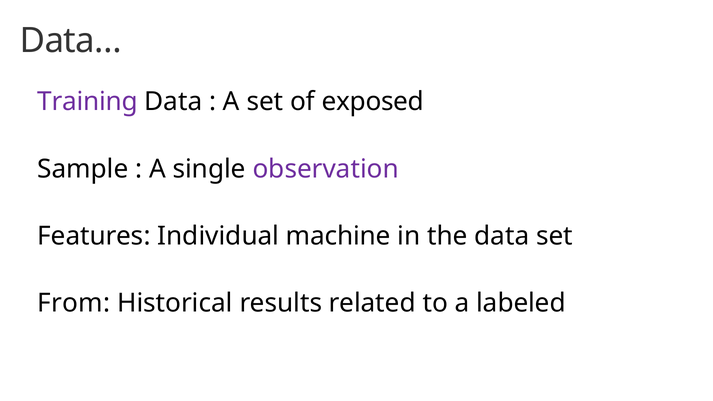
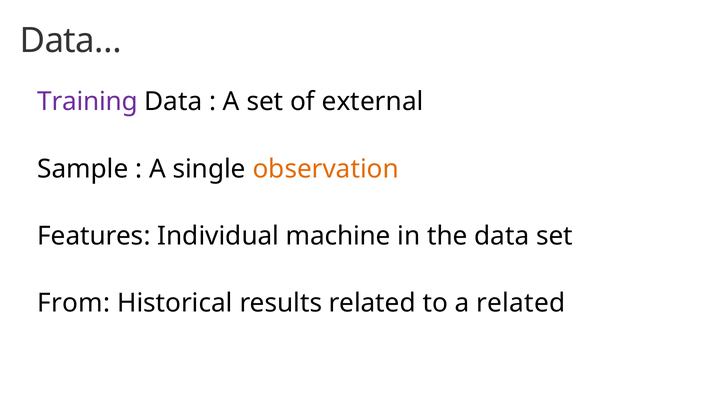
exposed: exposed -> external
observation colour: purple -> orange
a labeled: labeled -> related
